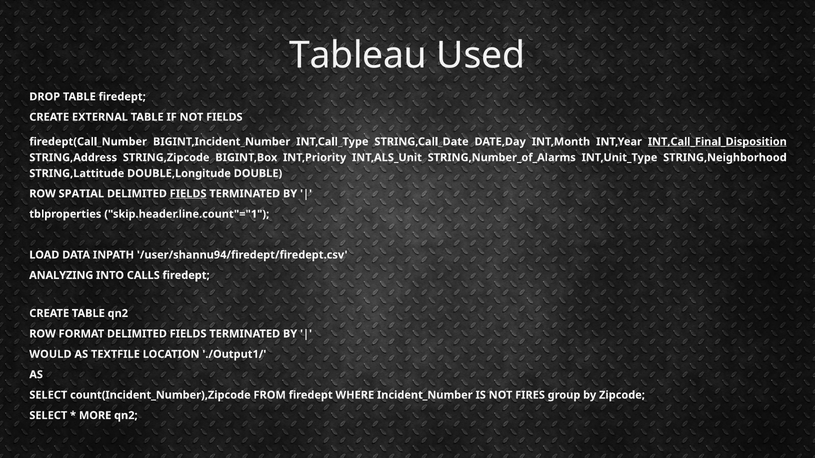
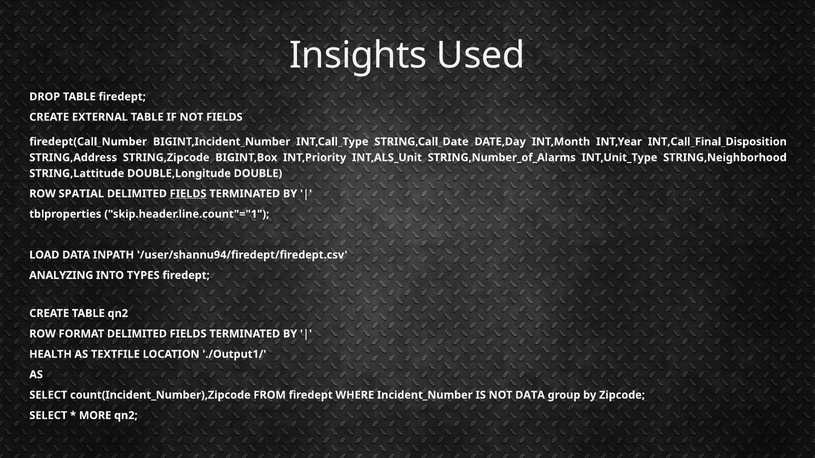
Tableau: Tableau -> Insights
INT,Call_Final_Disposition underline: present -> none
CALLS: CALLS -> TYPES
WOULD: WOULD -> HEALTH
NOT FIRES: FIRES -> DATA
